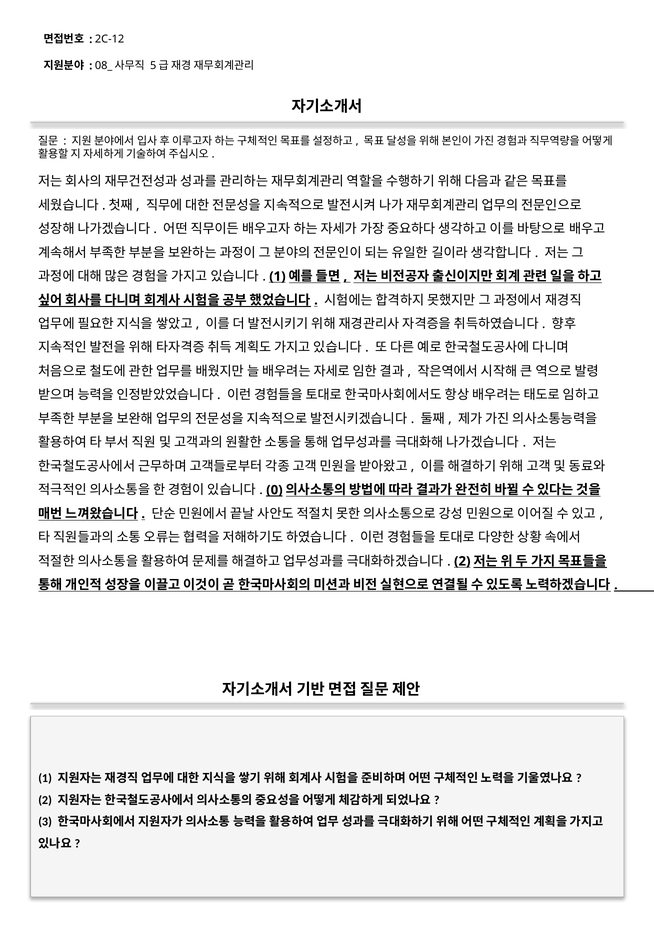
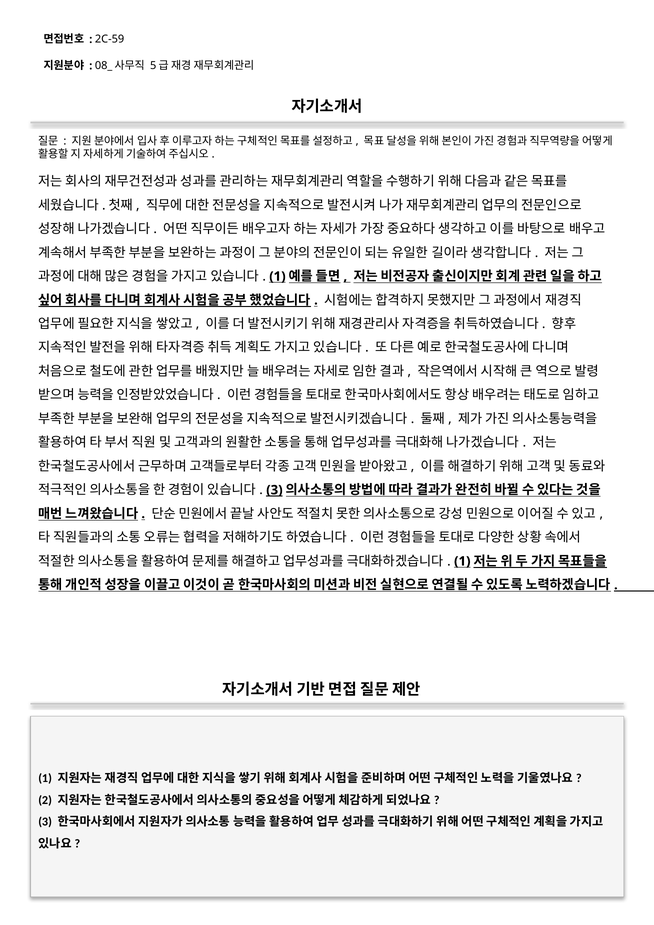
2C-12: 2C-12 -> 2C-59
0 at (274, 490): 0 -> 3
2 at (462, 561): 2 -> 1
